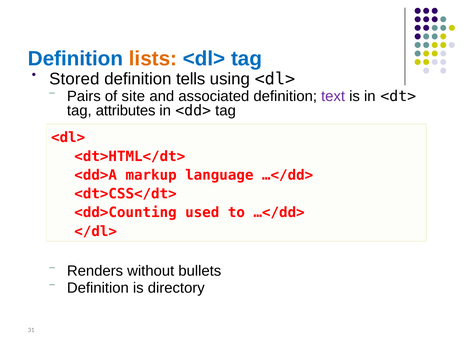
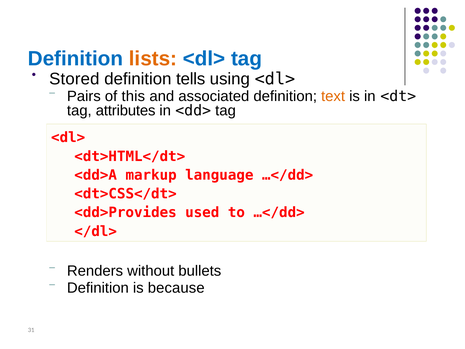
site: site -> this
text colour: purple -> orange
<dd>Counting: <dd>Counting -> <dd>Provides
directory: directory -> because
